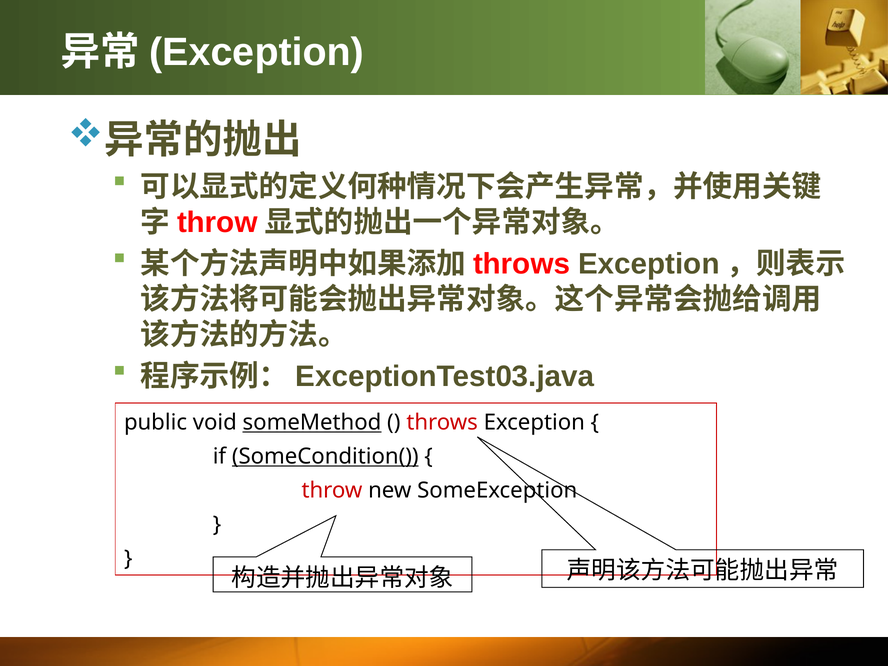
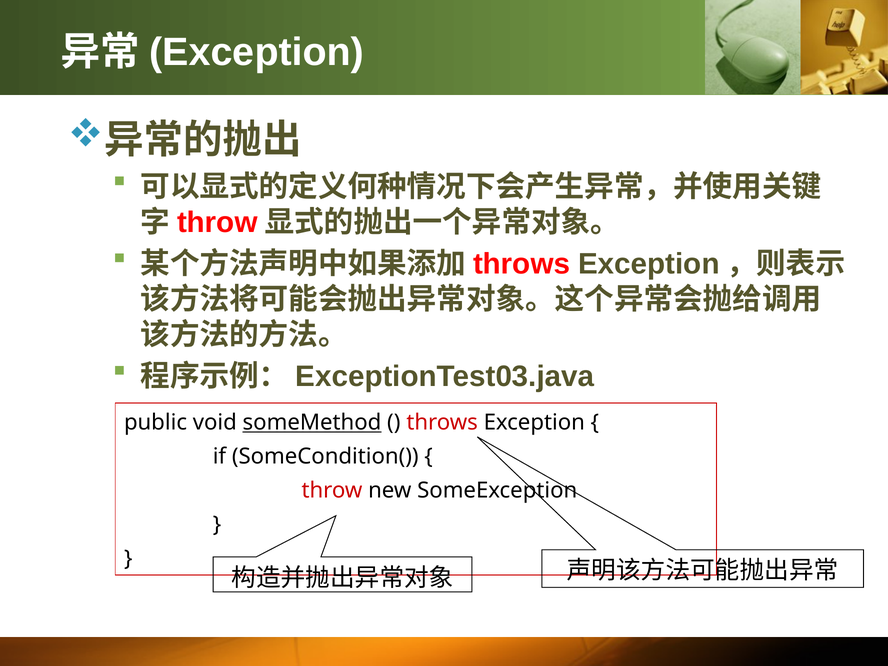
SomeCondition( underline: present -> none
